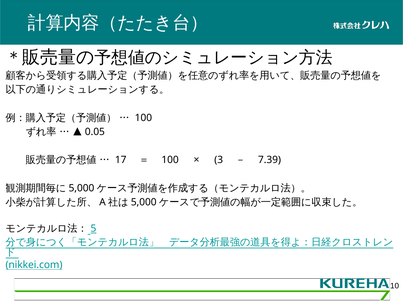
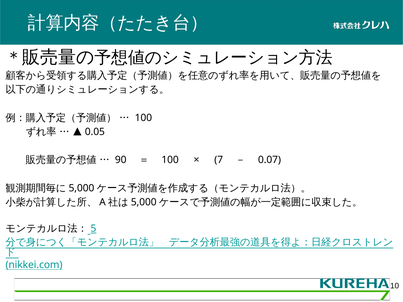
17: 17 -> 90
3: 3 -> 7
7.39: 7.39 -> 0.07
